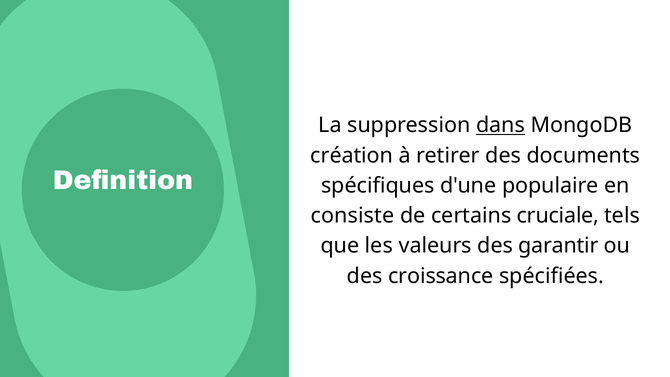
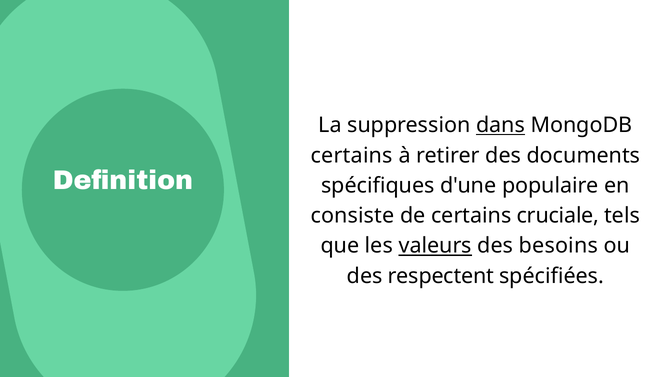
création at (352, 155): création -> certains
valeurs underline: none -> present
garantir: garantir -> besoins
croissance: croissance -> respectent
